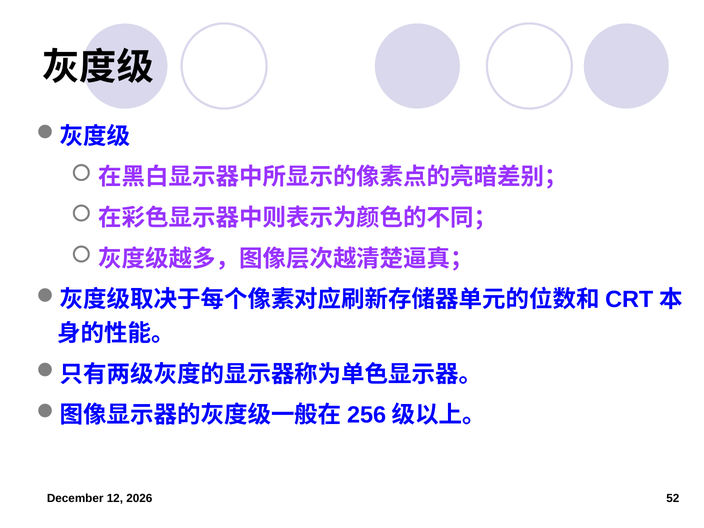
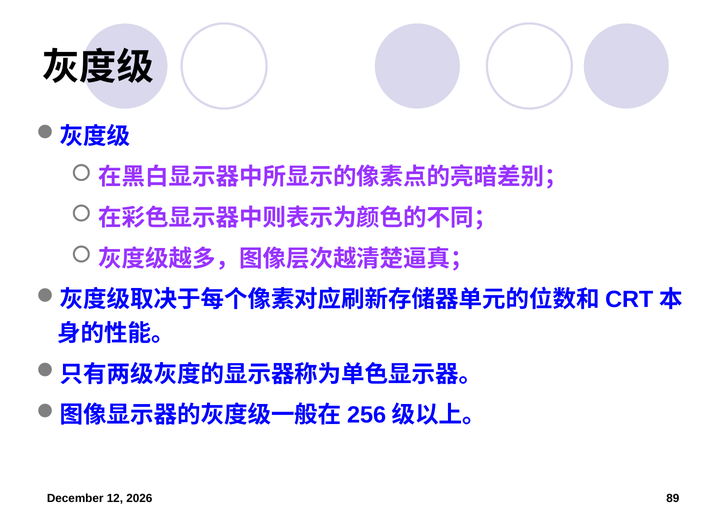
52: 52 -> 89
